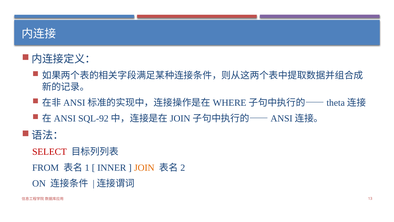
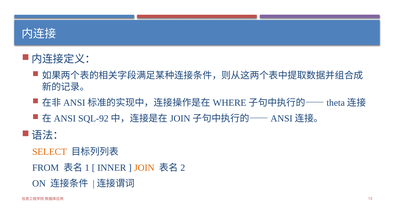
SELECT colour: red -> orange
